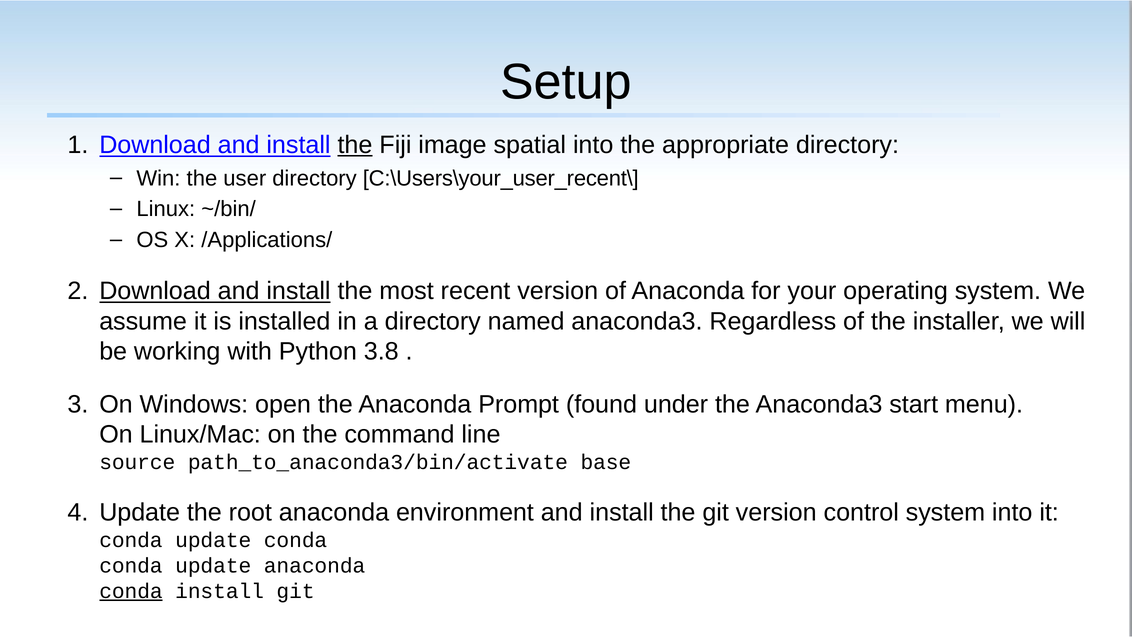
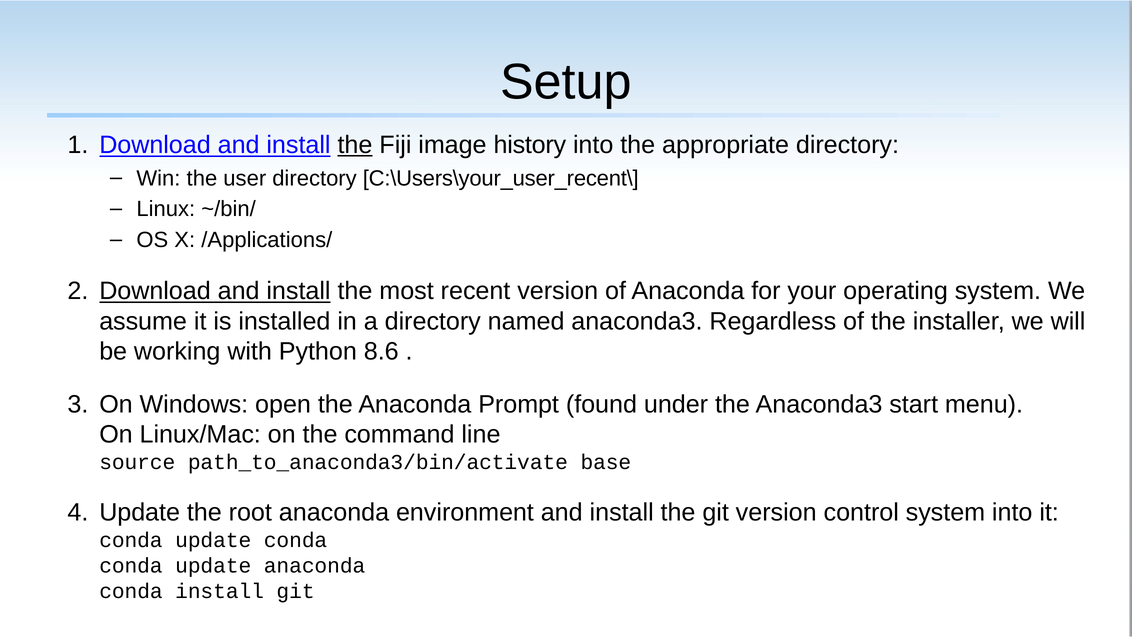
spatial: spatial -> history
3.8: 3.8 -> 8.6
conda at (131, 591) underline: present -> none
